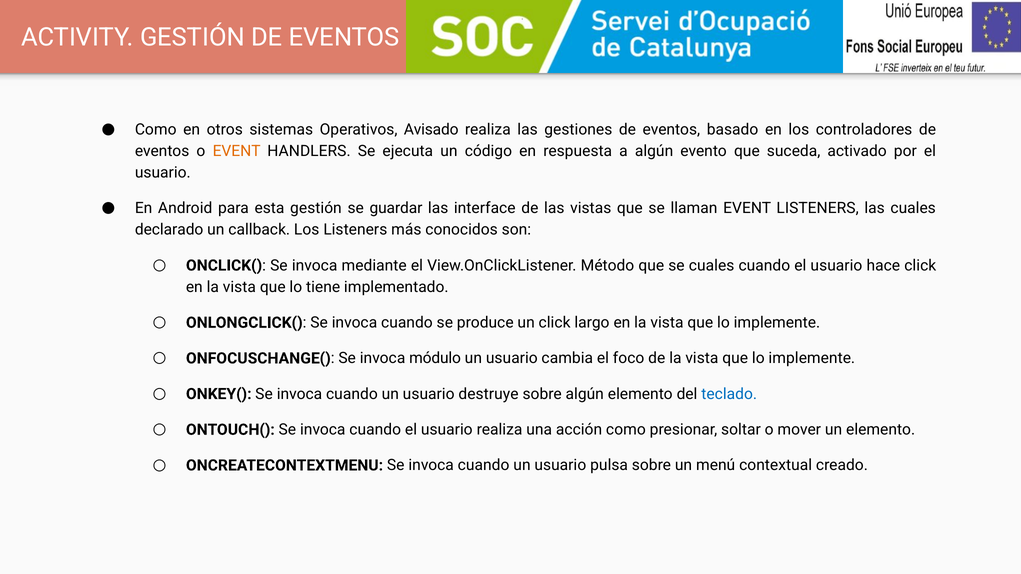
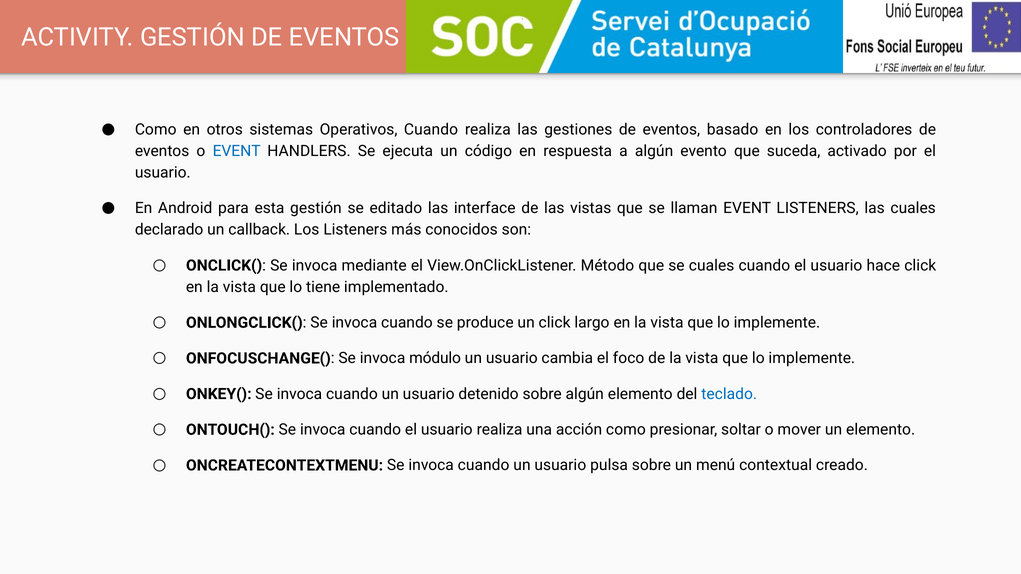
Operativos Avisado: Avisado -> Cuando
EVENT at (237, 151) colour: orange -> blue
guardar: guardar -> editado
destruye: destruye -> detenido
